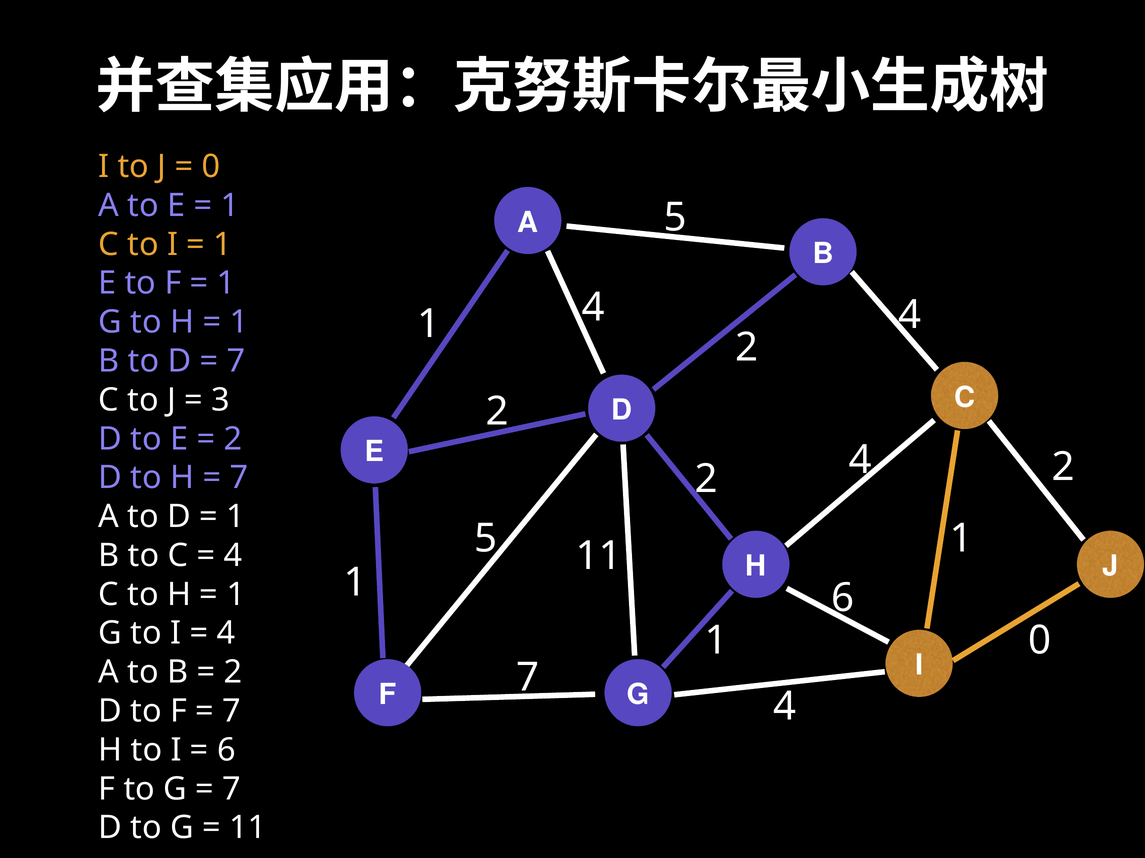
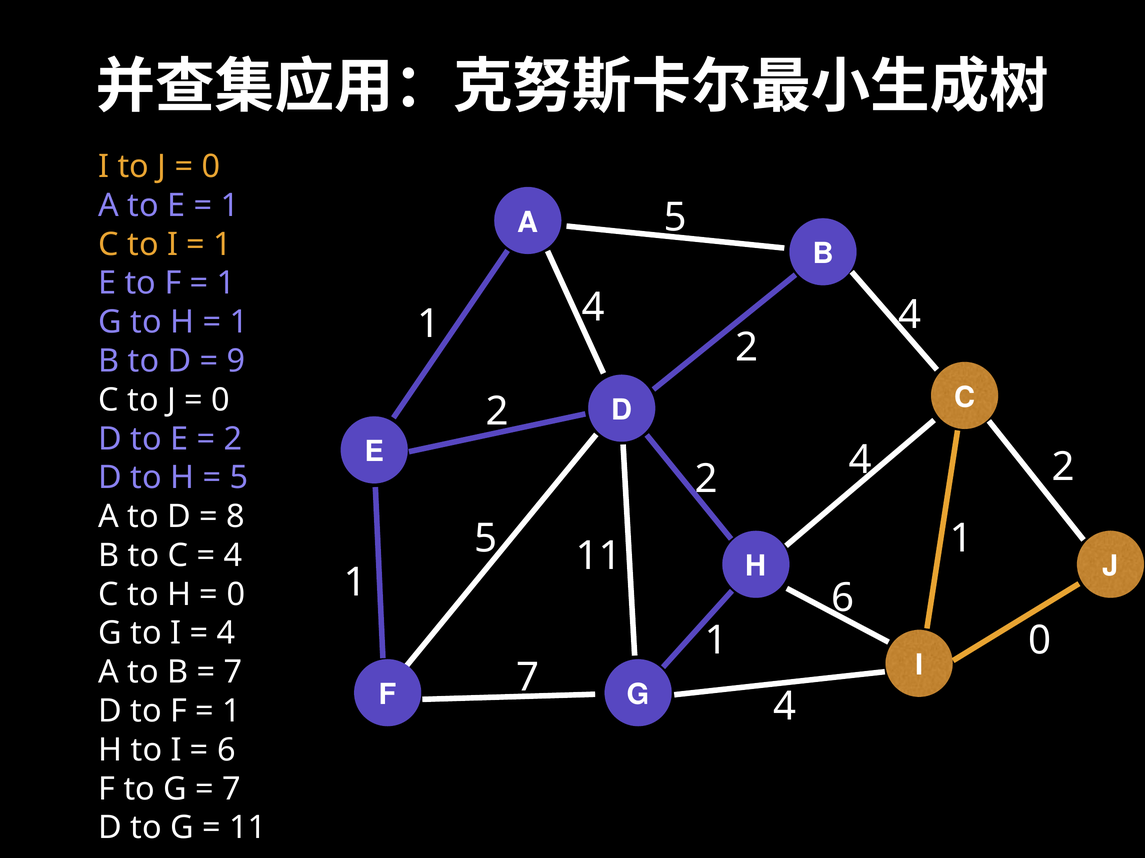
7 at (236, 361): 7 -> 9
3 at (221, 400): 3 -> 0
7 at (239, 478): 7 -> 5
1 at (236, 517): 1 -> 8
1 at (236, 595): 1 -> 0
2 at (233, 673): 2 -> 7
7 at (232, 712): 7 -> 1
